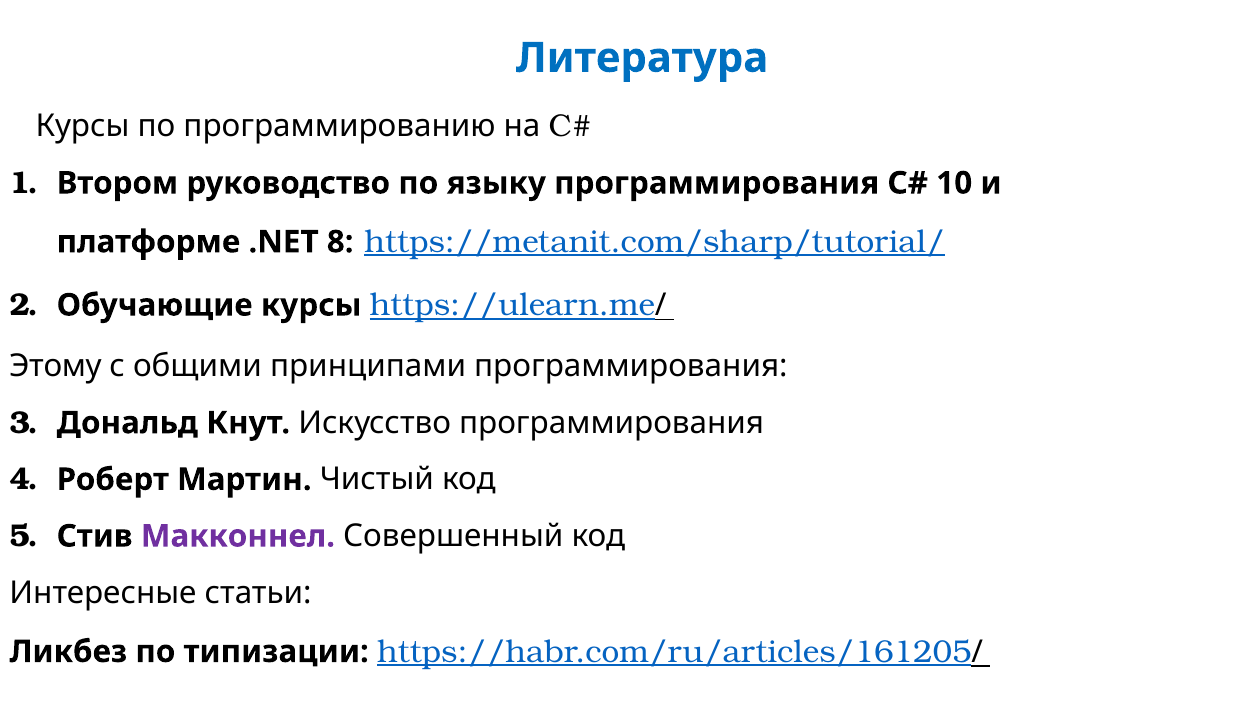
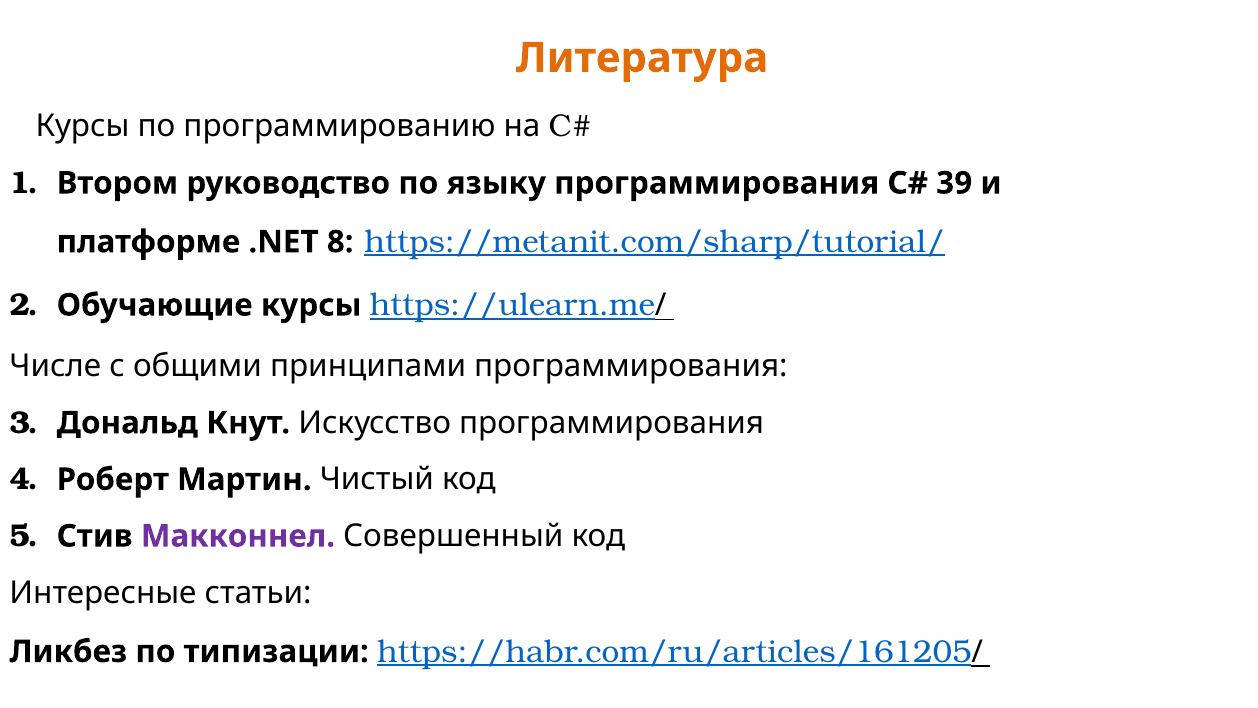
Литература colour: blue -> orange
10: 10 -> 39
Этому: Этому -> Числе
